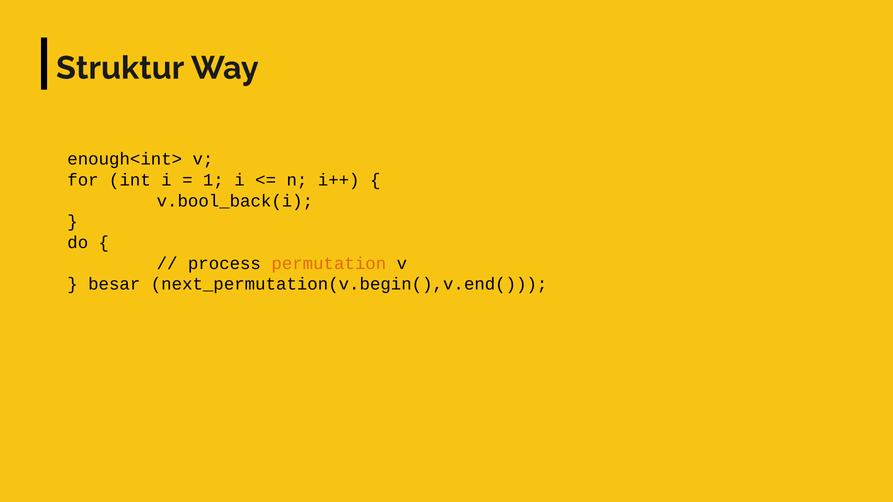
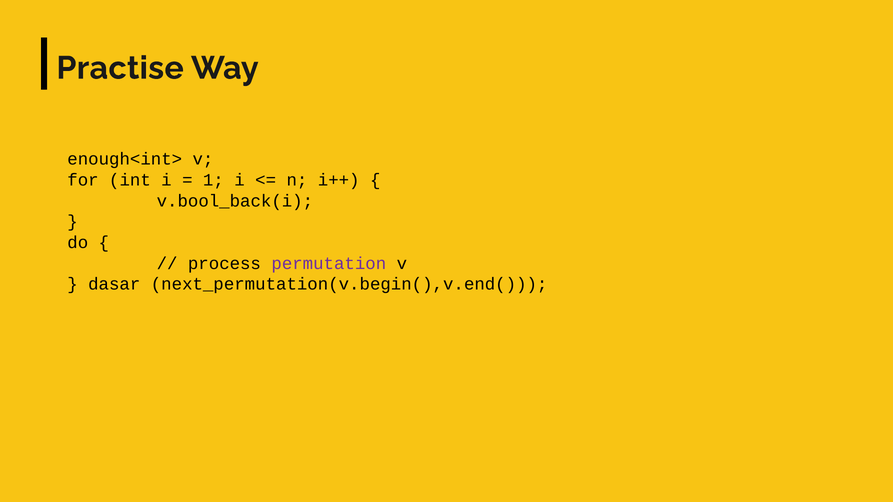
Struktur: Struktur -> Practise
permutation colour: orange -> purple
besar: besar -> dasar
